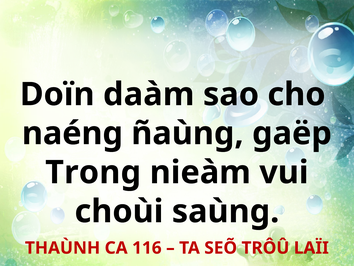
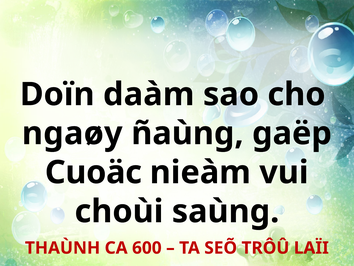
naéng: naéng -> ngaøy
Trong: Trong -> Cuoäc
116: 116 -> 600
